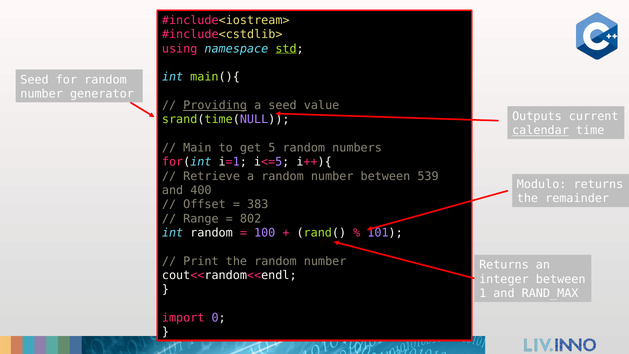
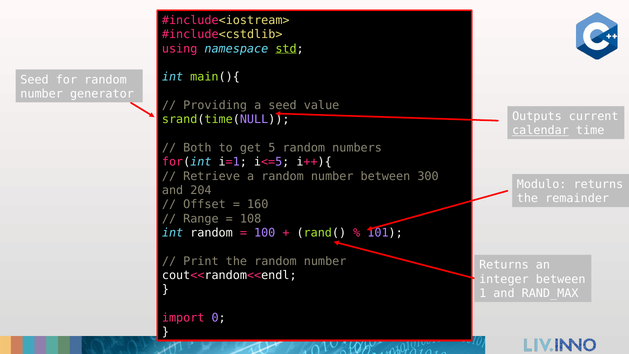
Providing underline: present -> none
Main: Main -> Both
539: 539 -> 300
400: 400 -> 204
383: 383 -> 160
802: 802 -> 108
